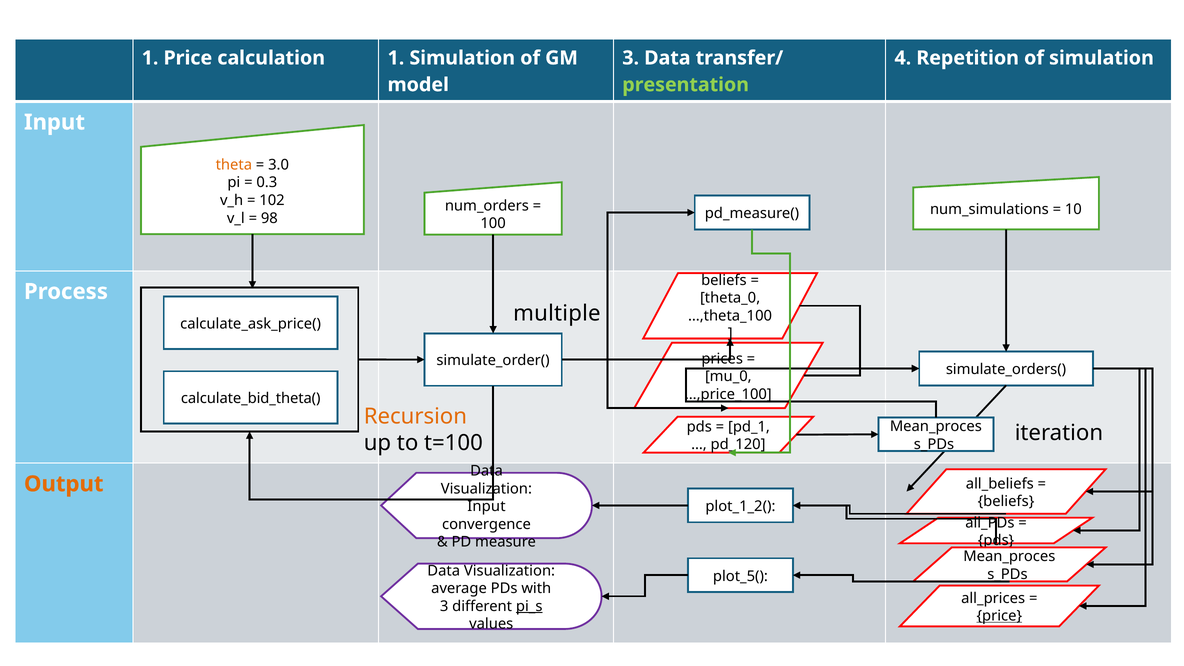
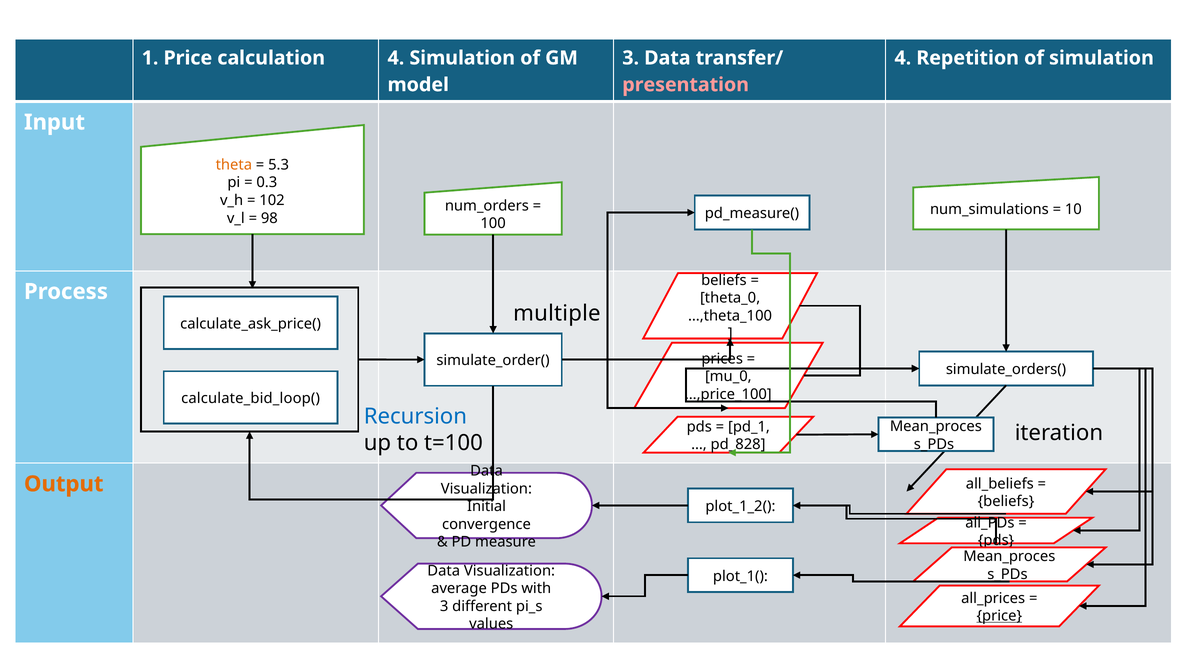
calculation 1: 1 -> 4
presentation colour: light green -> pink
3.0: 3.0 -> 5.3
calculate_bid_theta(: calculate_bid_theta( -> calculate_bid_loop(
Recursion colour: orange -> blue
pd_120: pd_120 -> pd_828
Input at (486, 506): Input -> Initial
plot_5(: plot_5( -> plot_1(
pi_s underline: present -> none
